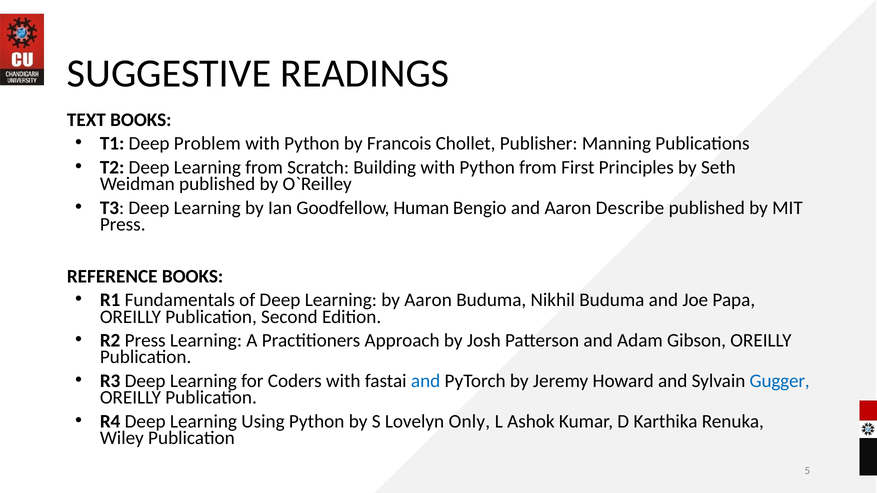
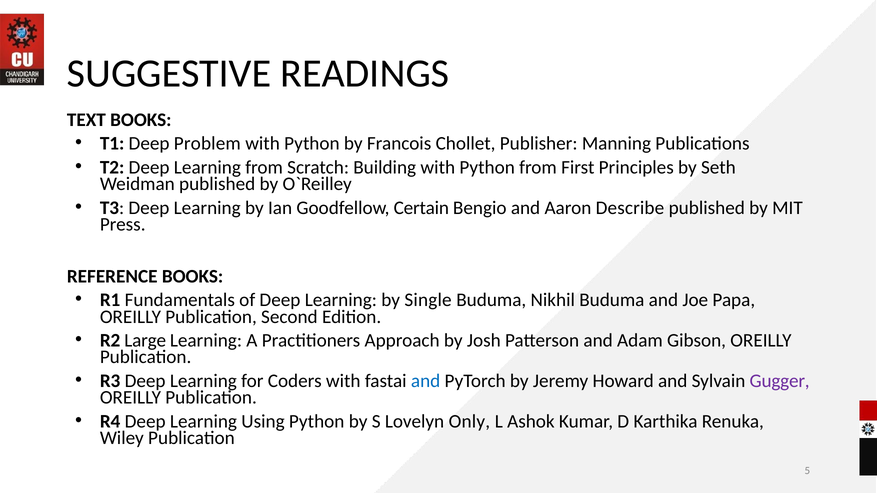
Human: Human -> Certain
by Aaron: Aaron -> Single
R2 Press: Press -> Large
Gugger colour: blue -> purple
